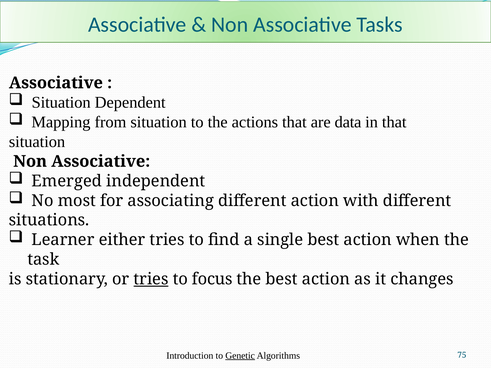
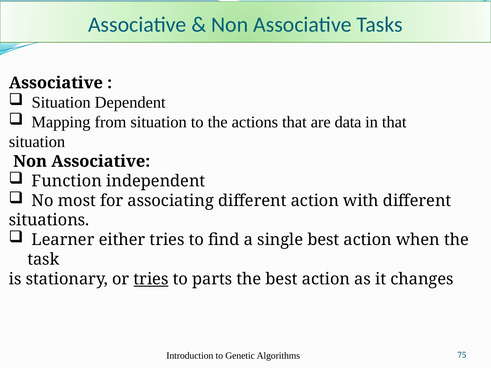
Emerged: Emerged -> Function
focus: focus -> parts
Genetic underline: present -> none
